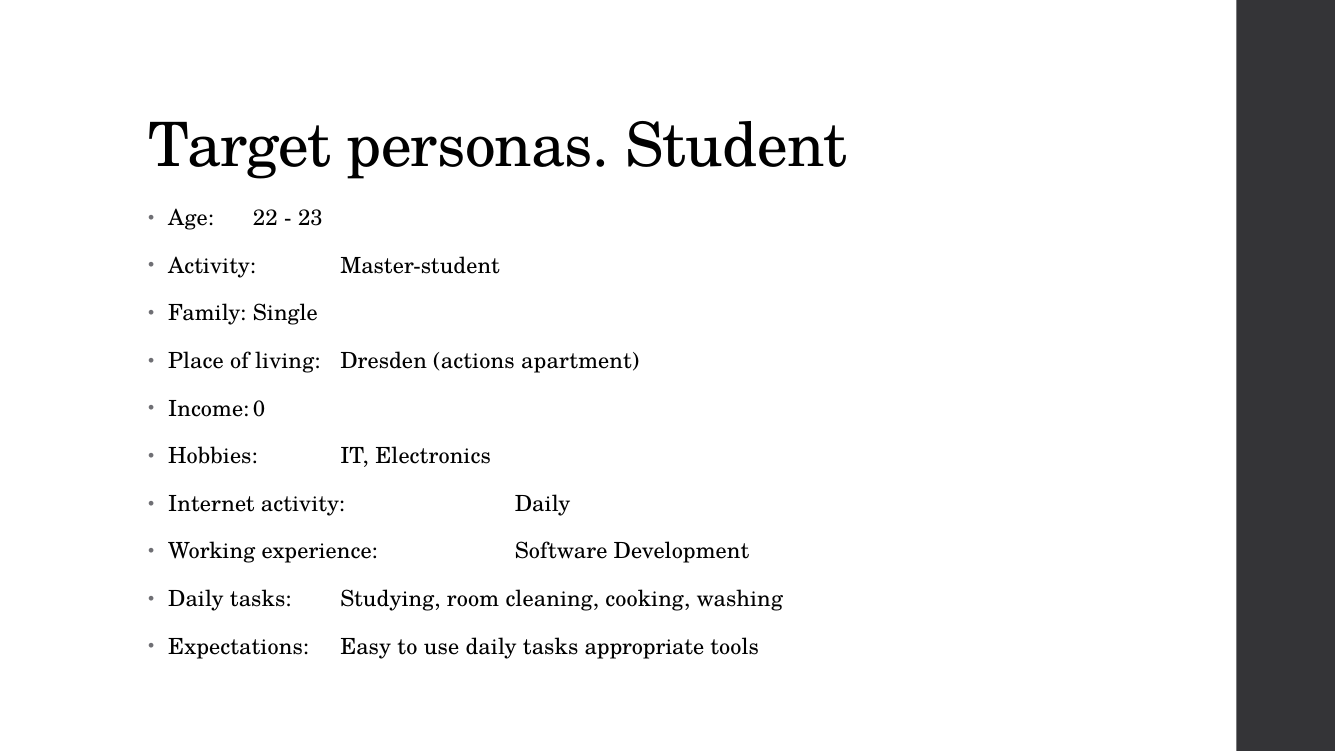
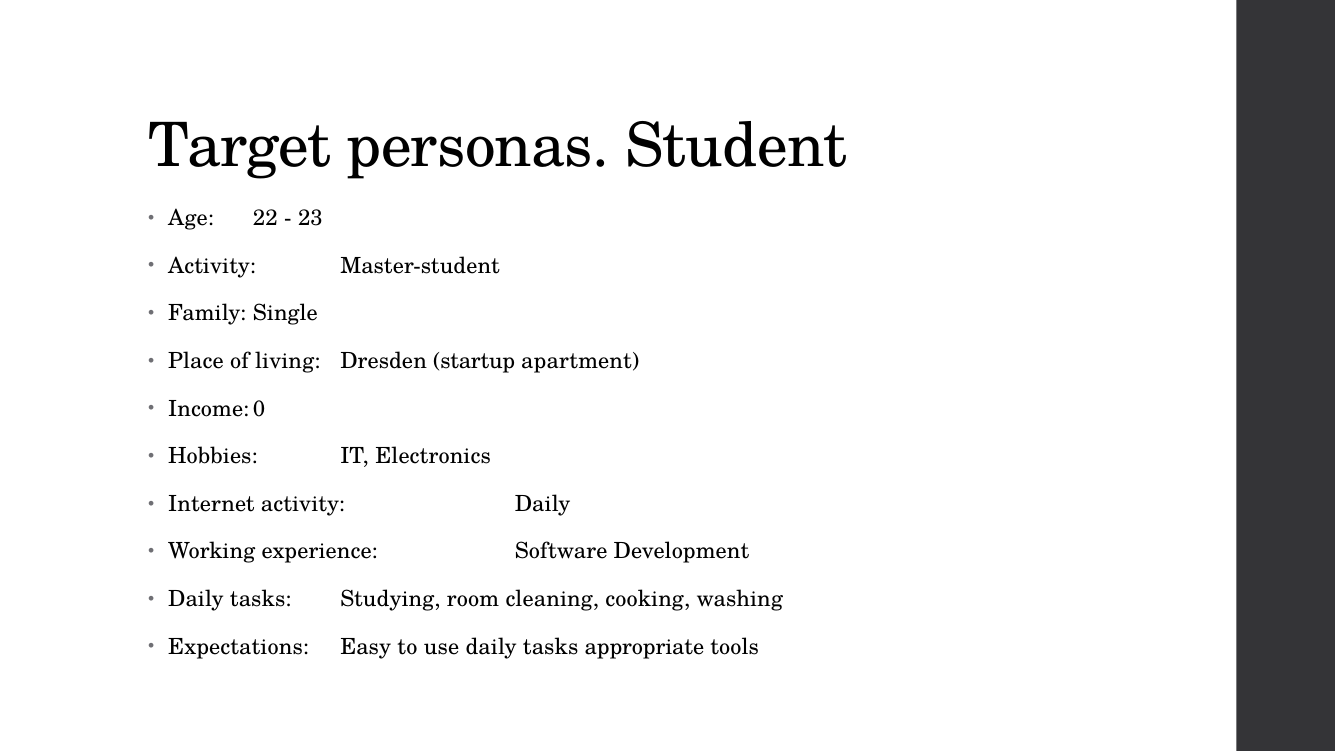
actions: actions -> startup
